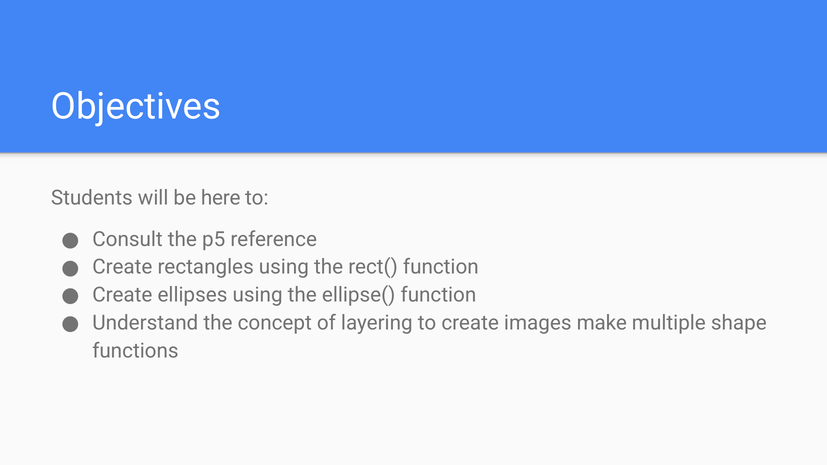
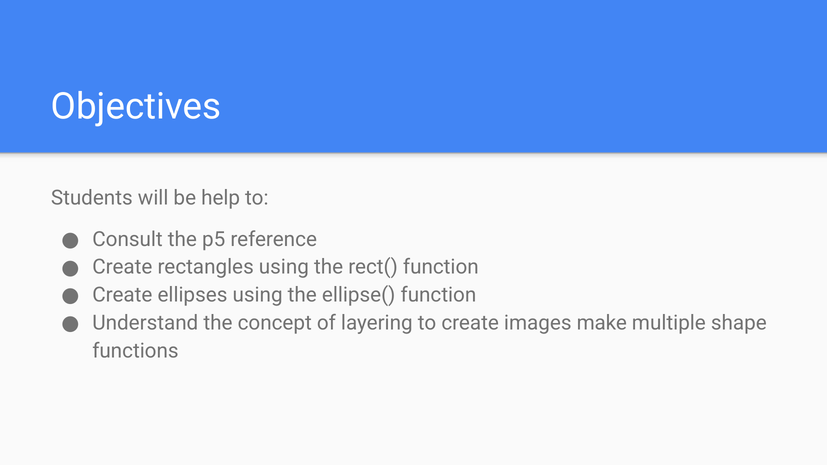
here: here -> help
